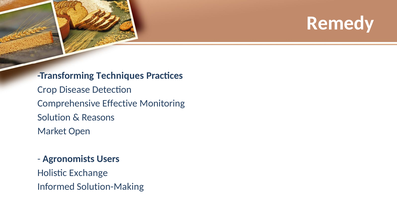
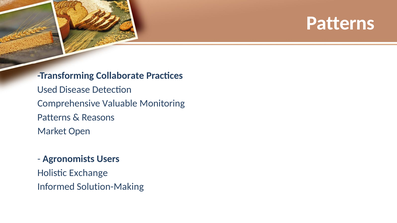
Remedy at (340, 23): Remedy -> Patterns
Techniques: Techniques -> Collaborate
Crop: Crop -> Used
Effective: Effective -> Valuable
Solution at (54, 117): Solution -> Patterns
